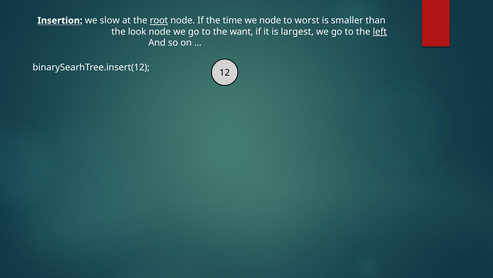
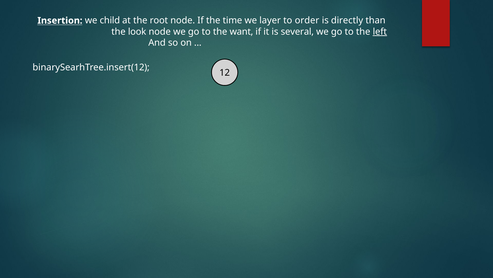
slow: slow -> child
root underline: present -> none
we node: node -> layer
worst: worst -> order
smaller: smaller -> directly
largest: largest -> several
